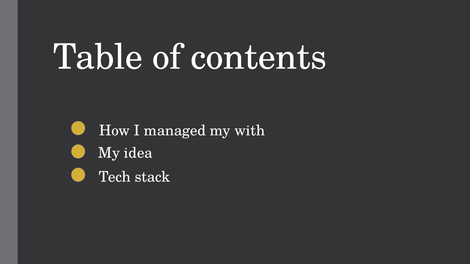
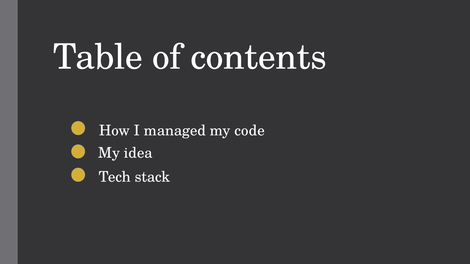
with: with -> code
